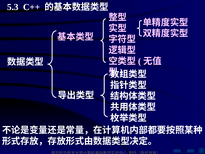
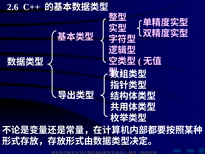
5.3: 5.3 -> 2.6
